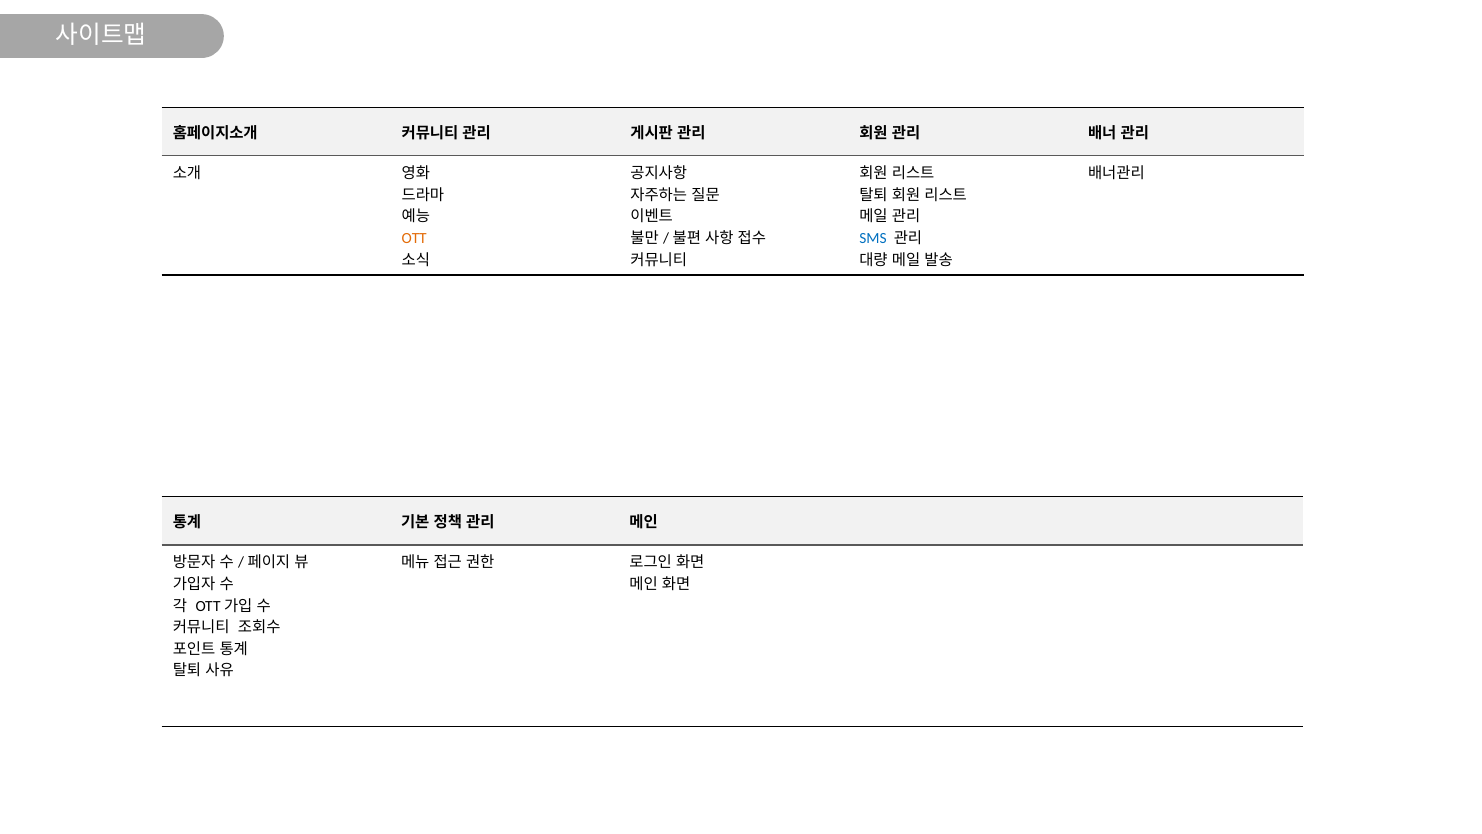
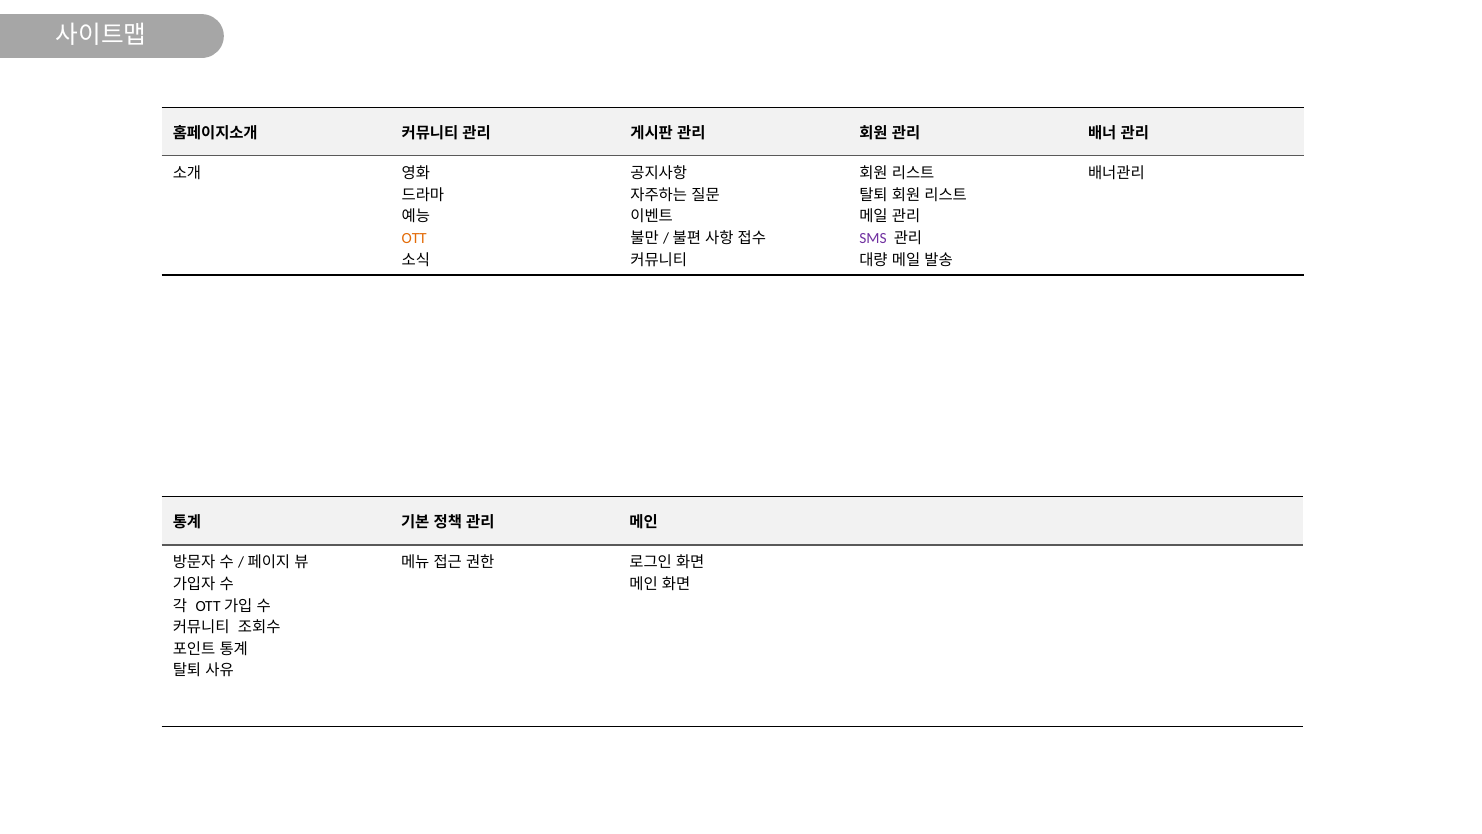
SMS colour: blue -> purple
